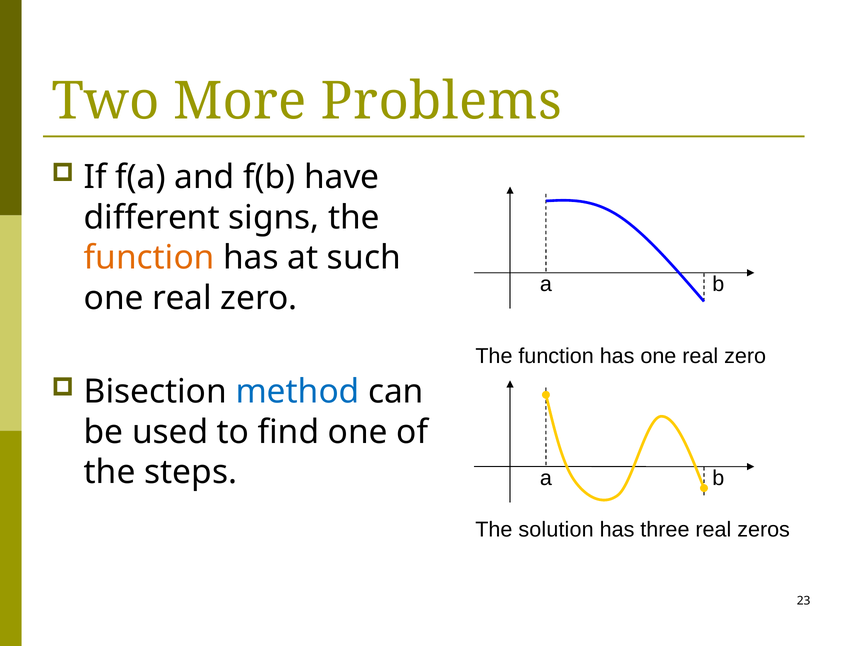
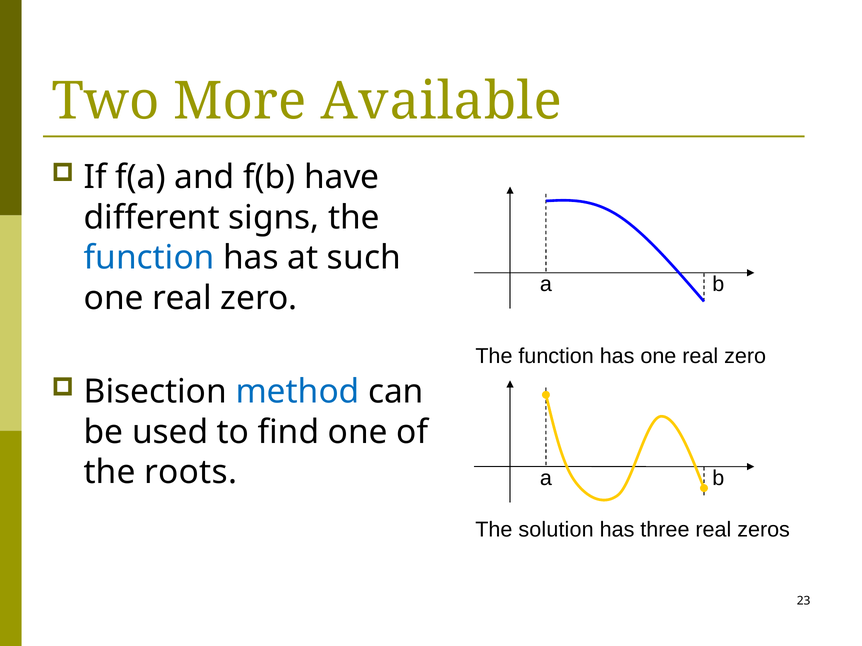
Problems: Problems -> Available
function at (149, 258) colour: orange -> blue
steps: steps -> roots
